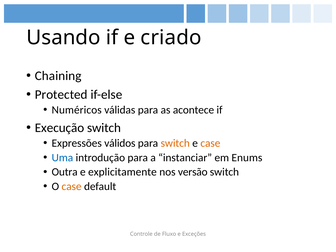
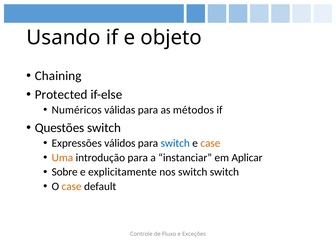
criado: criado -> objeto
acontece: acontece -> métodos
Execução: Execução -> Questões
switch at (175, 143) colour: orange -> blue
Uma colour: blue -> orange
Enums: Enums -> Aplicar
Outra: Outra -> Sobre
nos versão: versão -> switch
